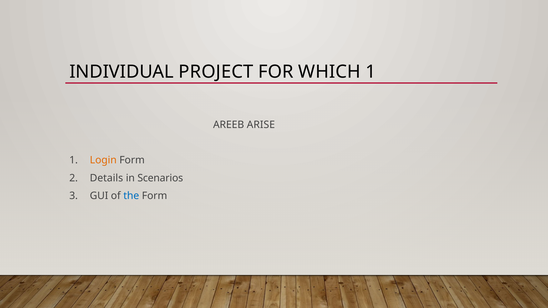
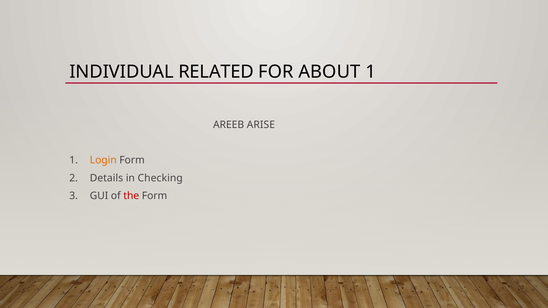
PROJECT: PROJECT -> RELATED
WHICH: WHICH -> ABOUT
Scenarios: Scenarios -> Checking
the colour: blue -> red
